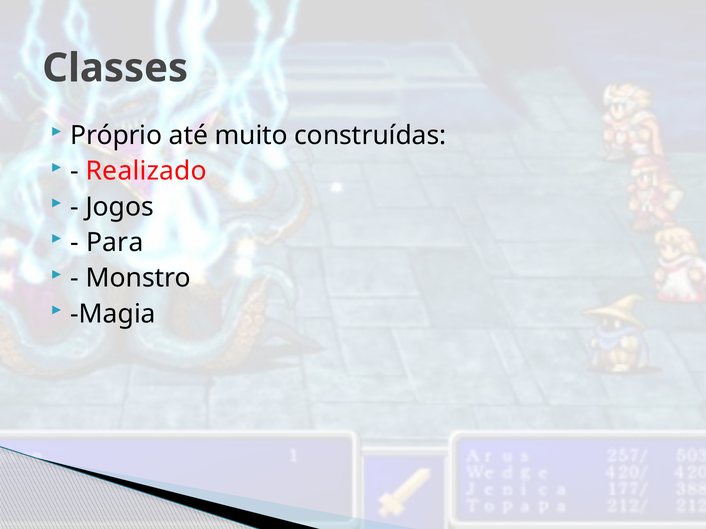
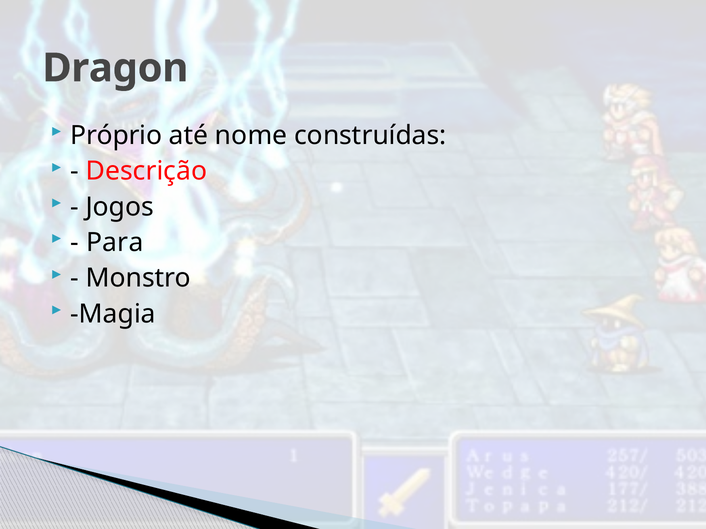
Classes: Classes -> Dragon
muito: muito -> nome
Realizado: Realizado -> Descrição
